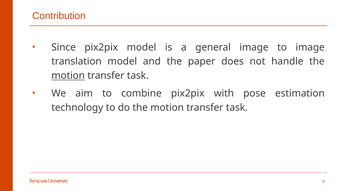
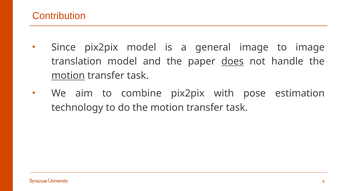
does underline: none -> present
